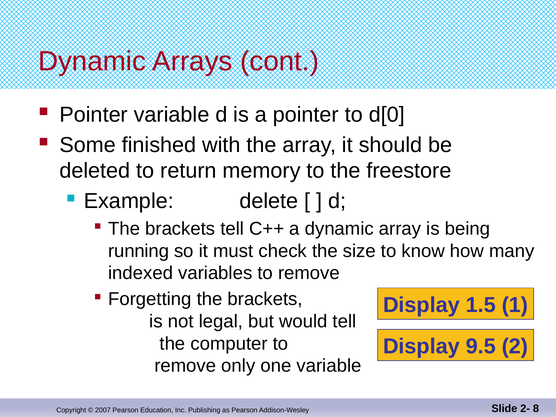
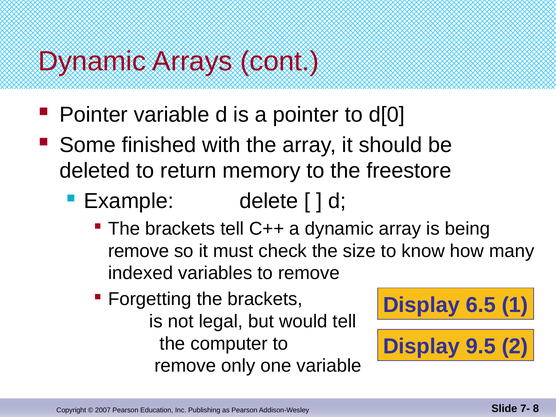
running at (139, 251): running -> remove
1.5: 1.5 -> 6.5
2-: 2- -> 7-
